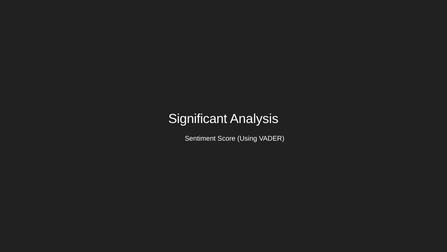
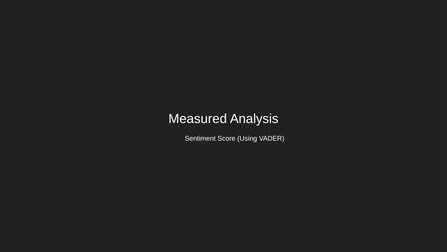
Significant: Significant -> Measured
